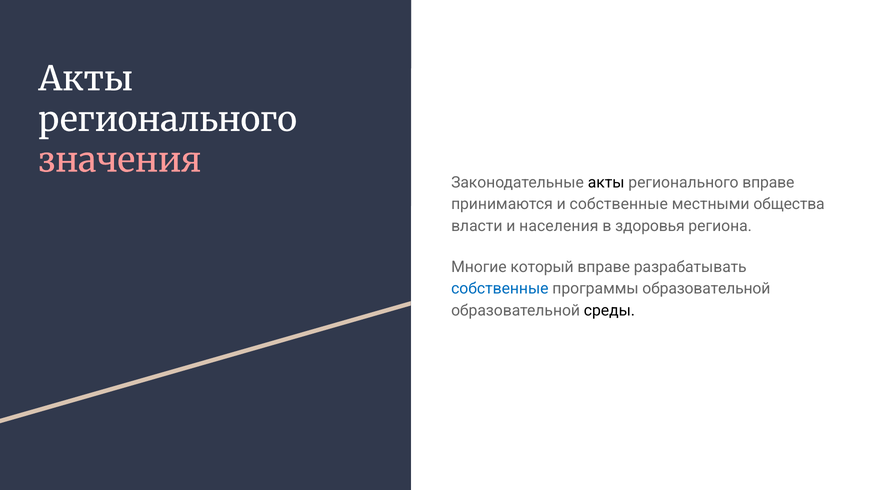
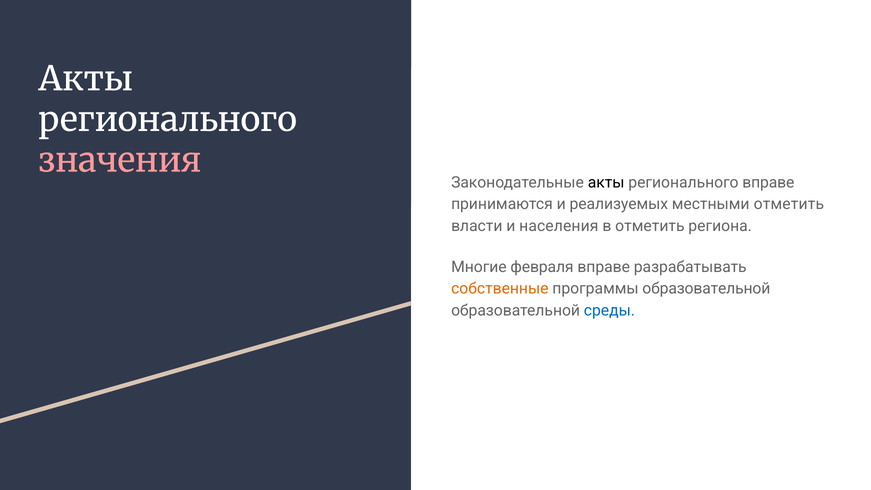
и собственные: собственные -> реализуемых
местными общества: общества -> отметить
в здоровья: здоровья -> отметить
который: который -> февраля
собственные at (500, 289) colour: blue -> orange
среды colour: black -> blue
